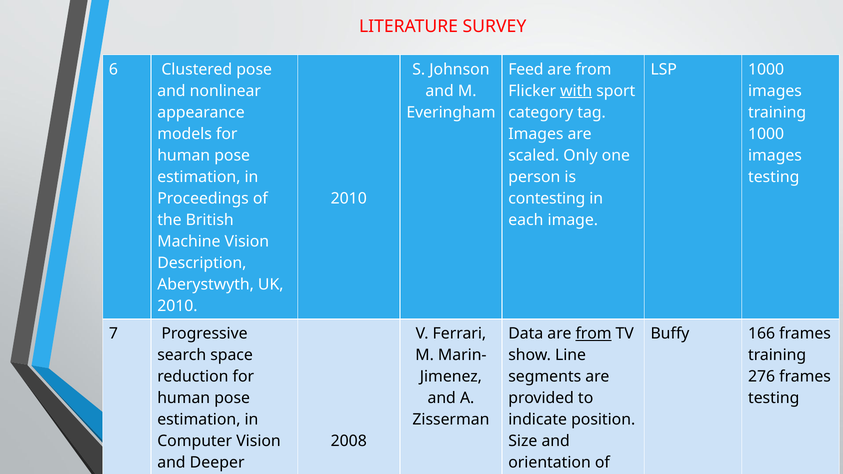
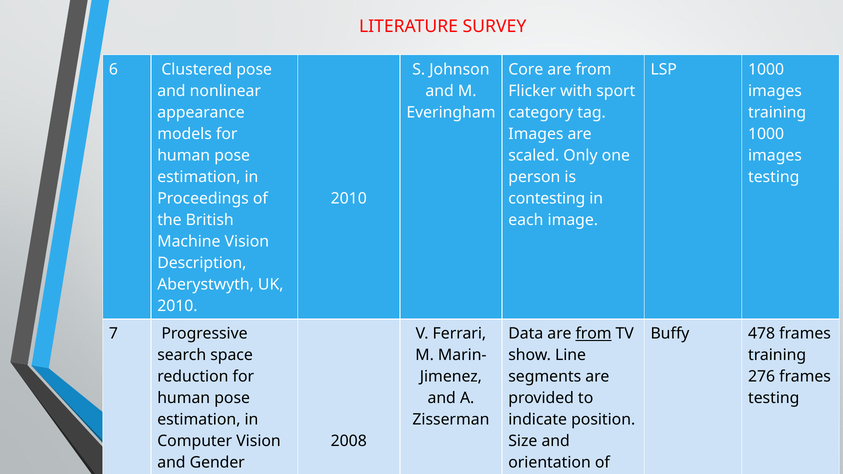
Feed: Feed -> Core
with underline: present -> none
166: 166 -> 478
Deeper: Deeper -> Gender
